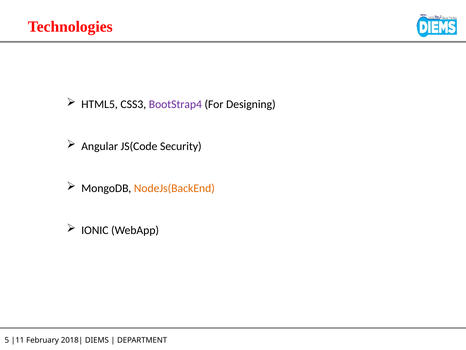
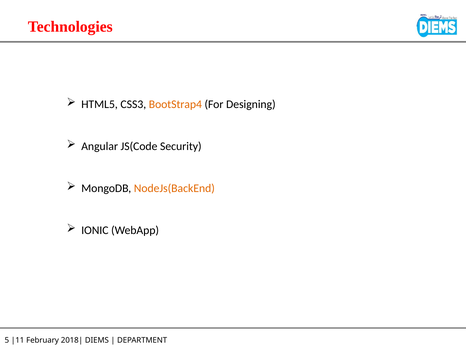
BootStrap4 colour: purple -> orange
